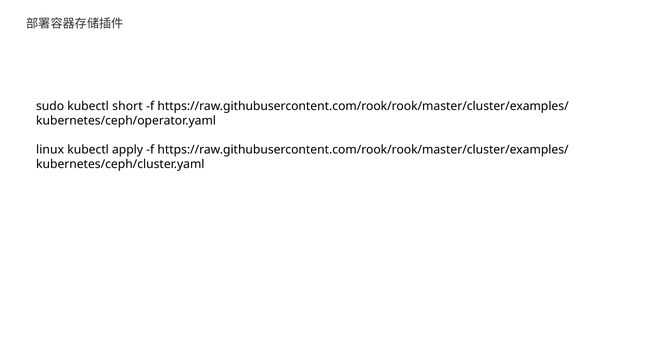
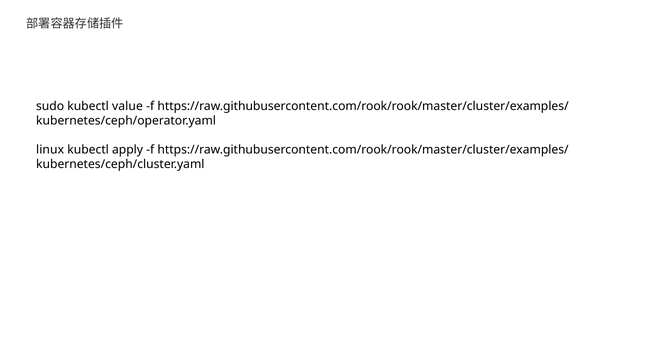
short: short -> value
